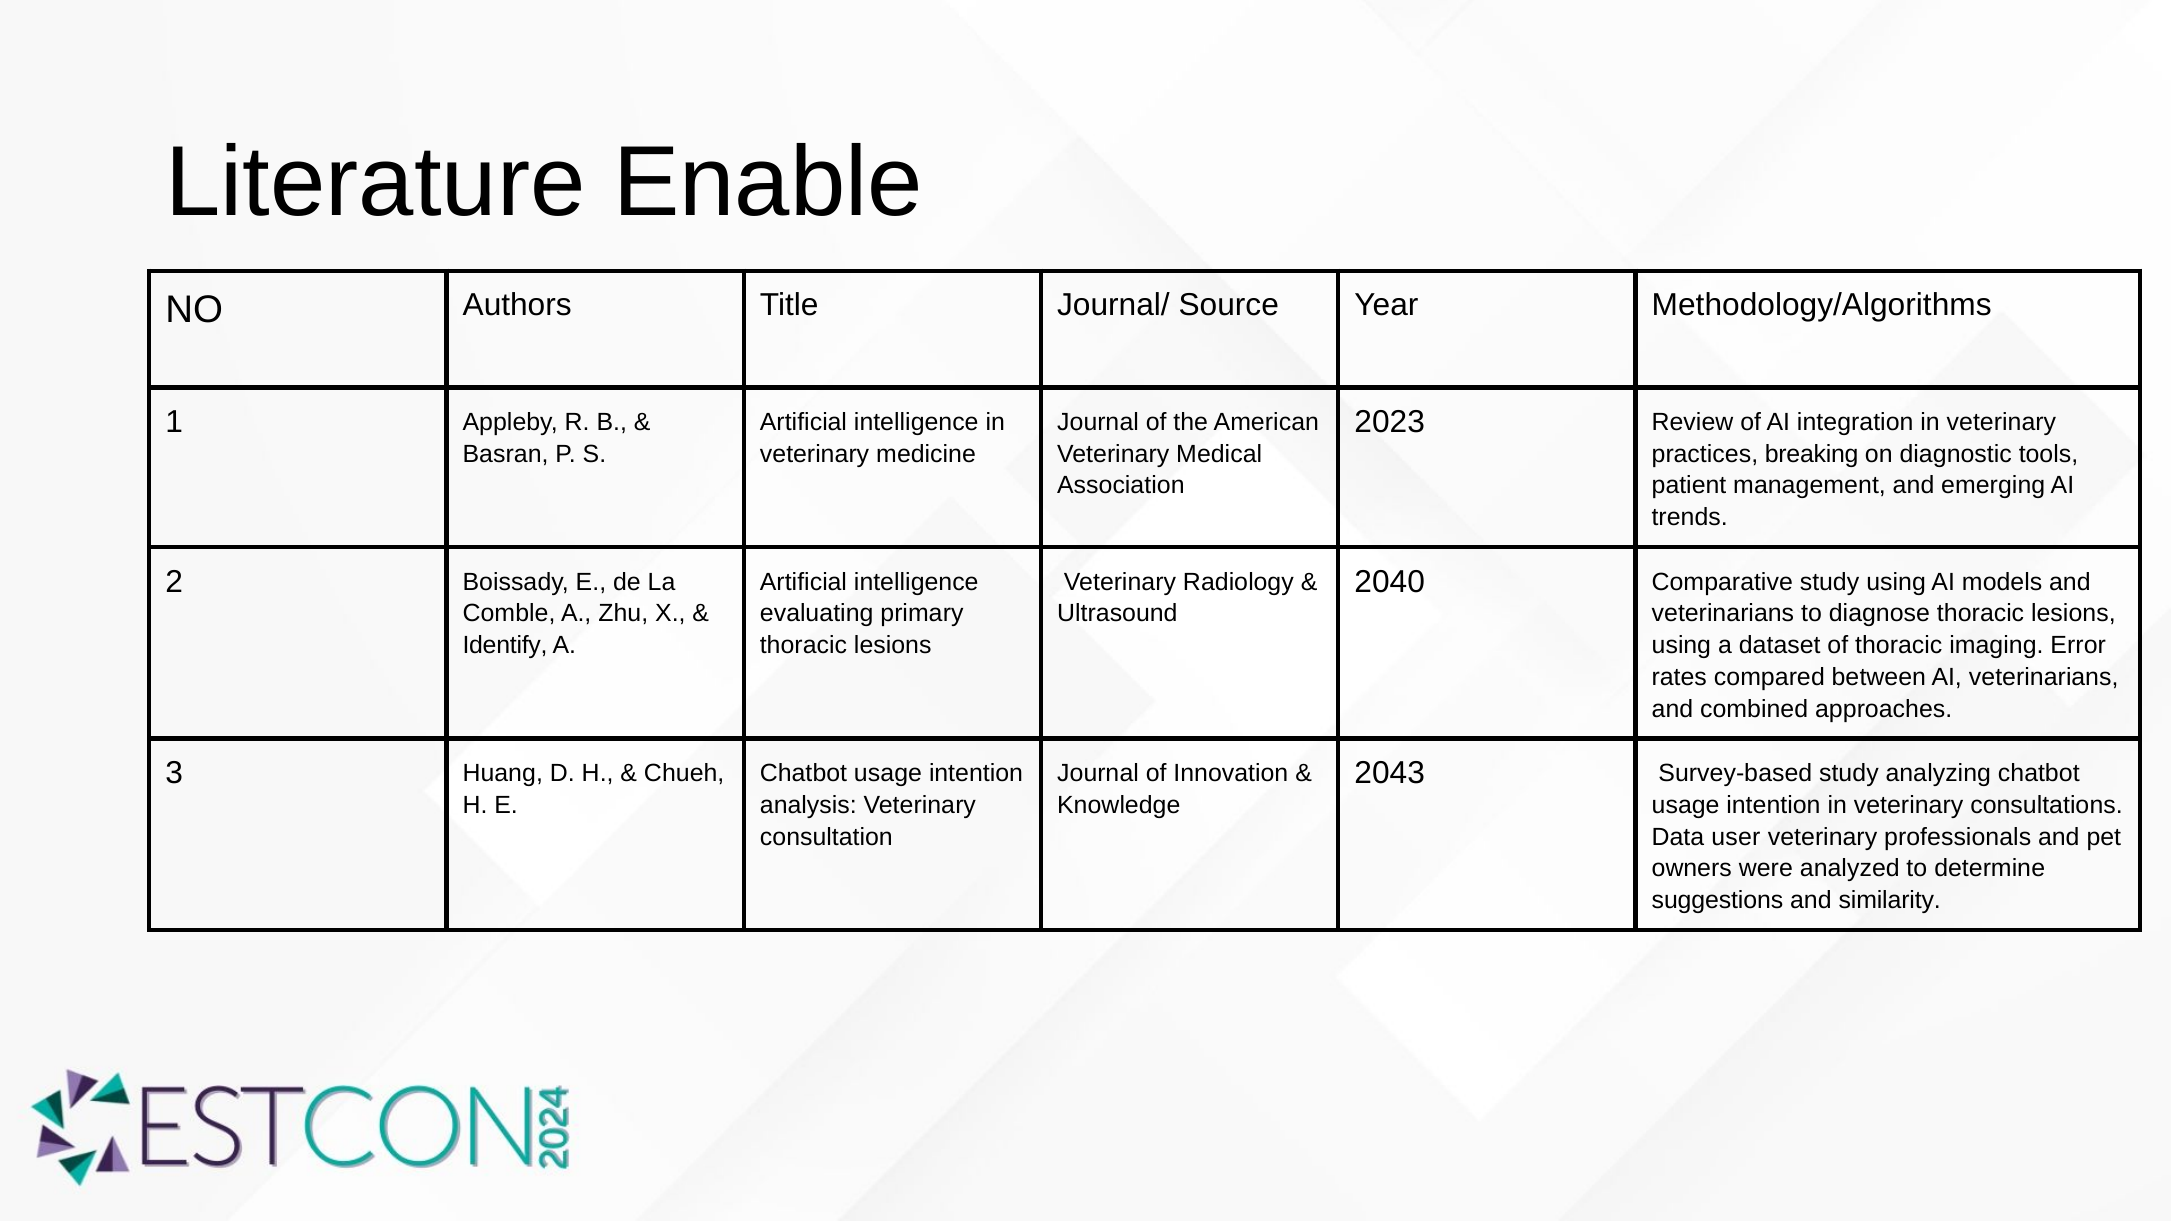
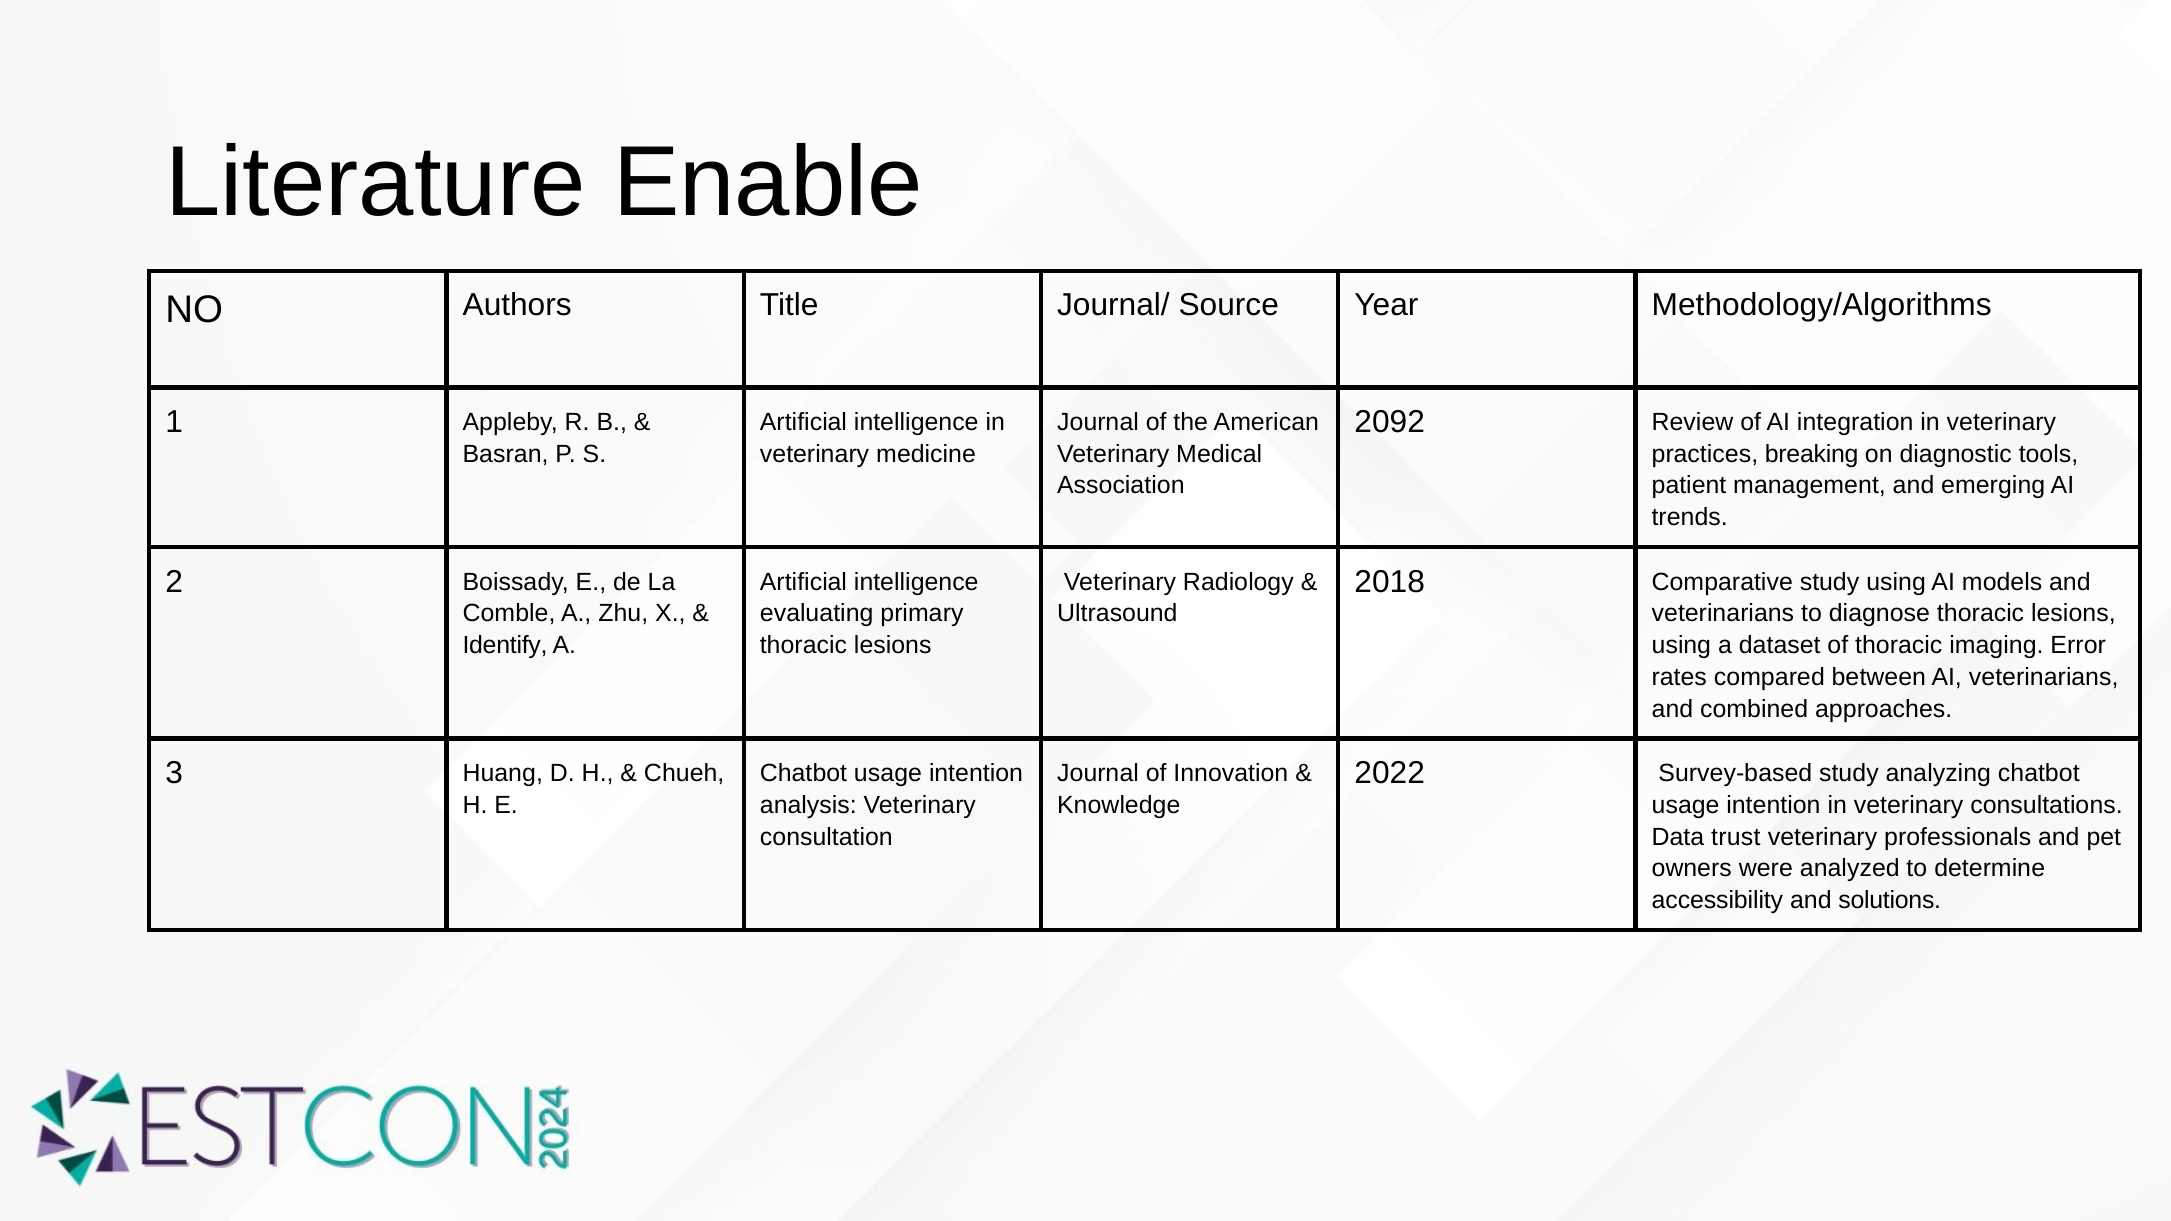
2023: 2023 -> 2092
2040: 2040 -> 2018
2043: 2043 -> 2022
user: user -> trust
suggestions: suggestions -> accessibility
similarity: similarity -> solutions
